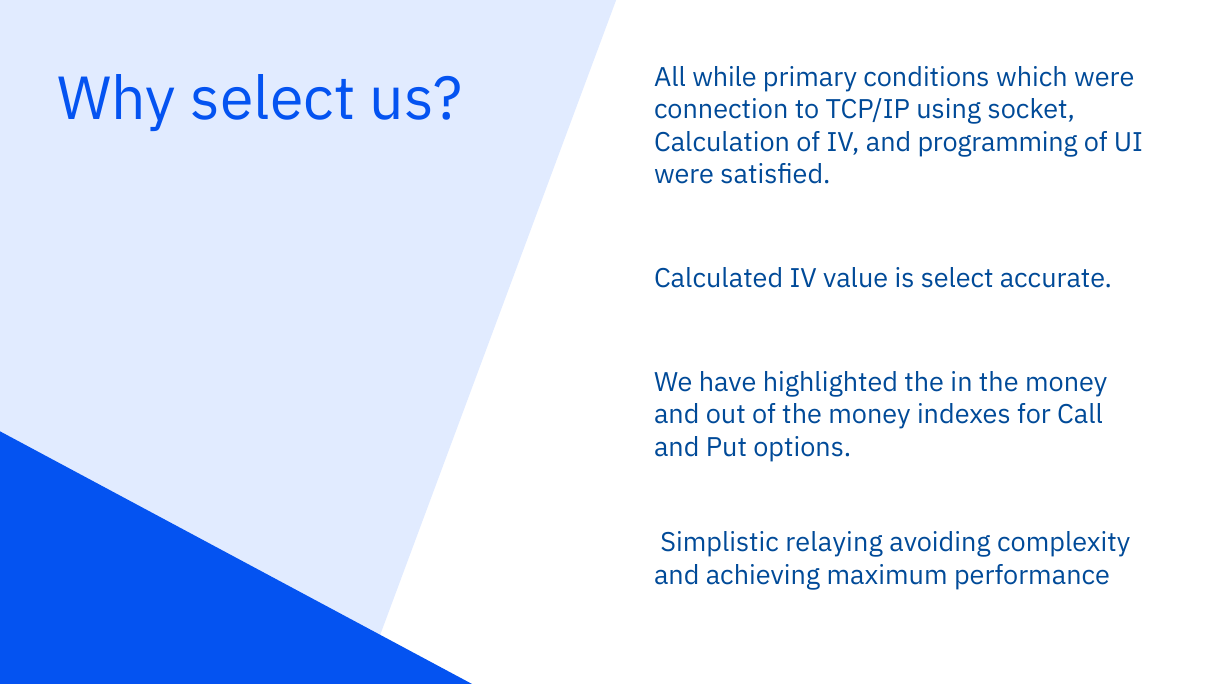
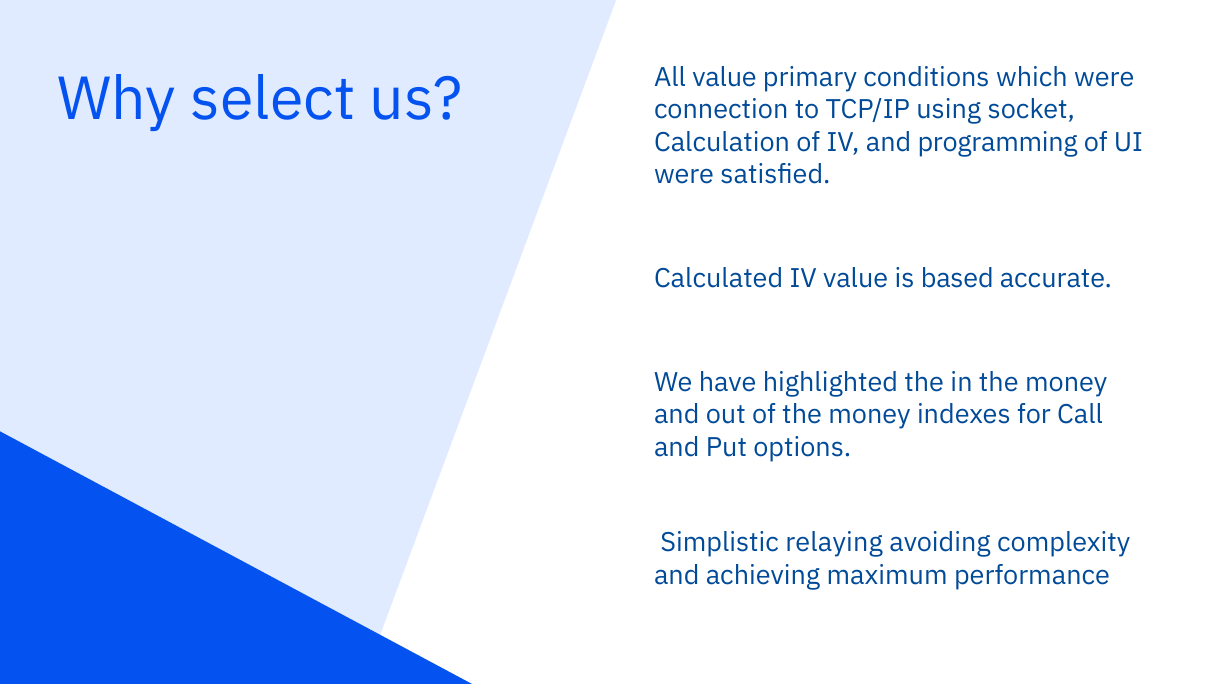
All while: while -> value
is select: select -> based
